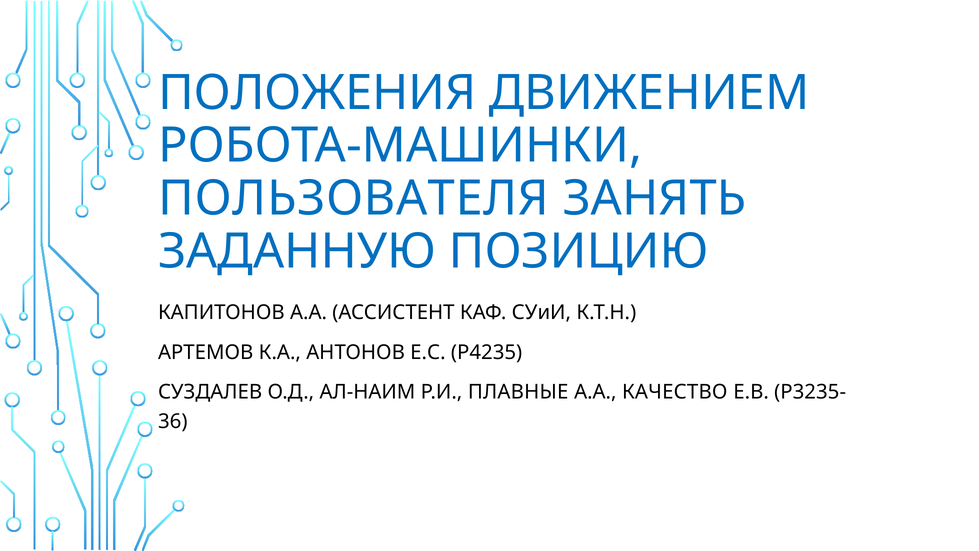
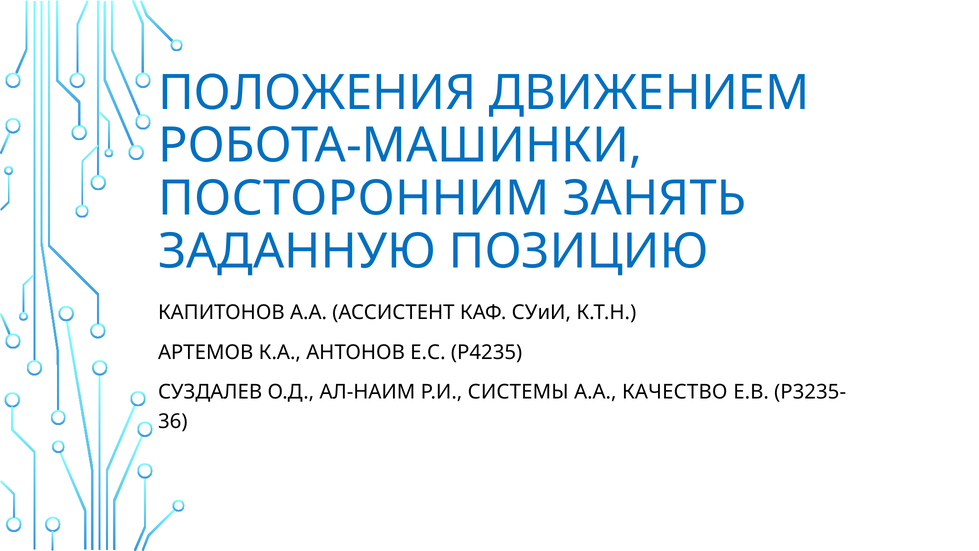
ПОЛЬЗОВАТЕЛЯ: ПОЛЬЗОВАТЕЛЯ -> ПОСТОРОННИМ
ПЛАВНЫЕ: ПЛАВНЫЕ -> СИСТЕМЫ
